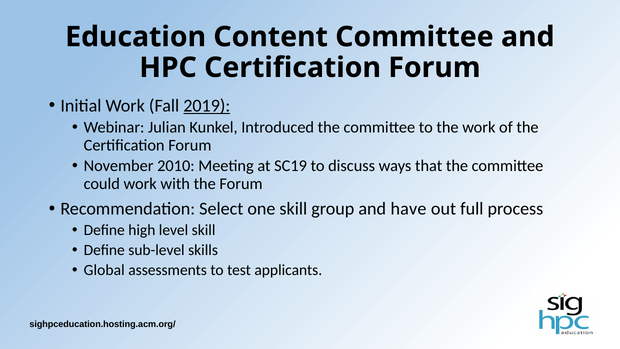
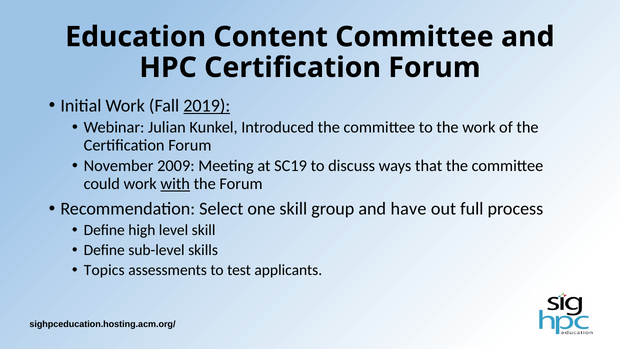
2010: 2010 -> 2009
with underline: none -> present
Global: Global -> Topics
